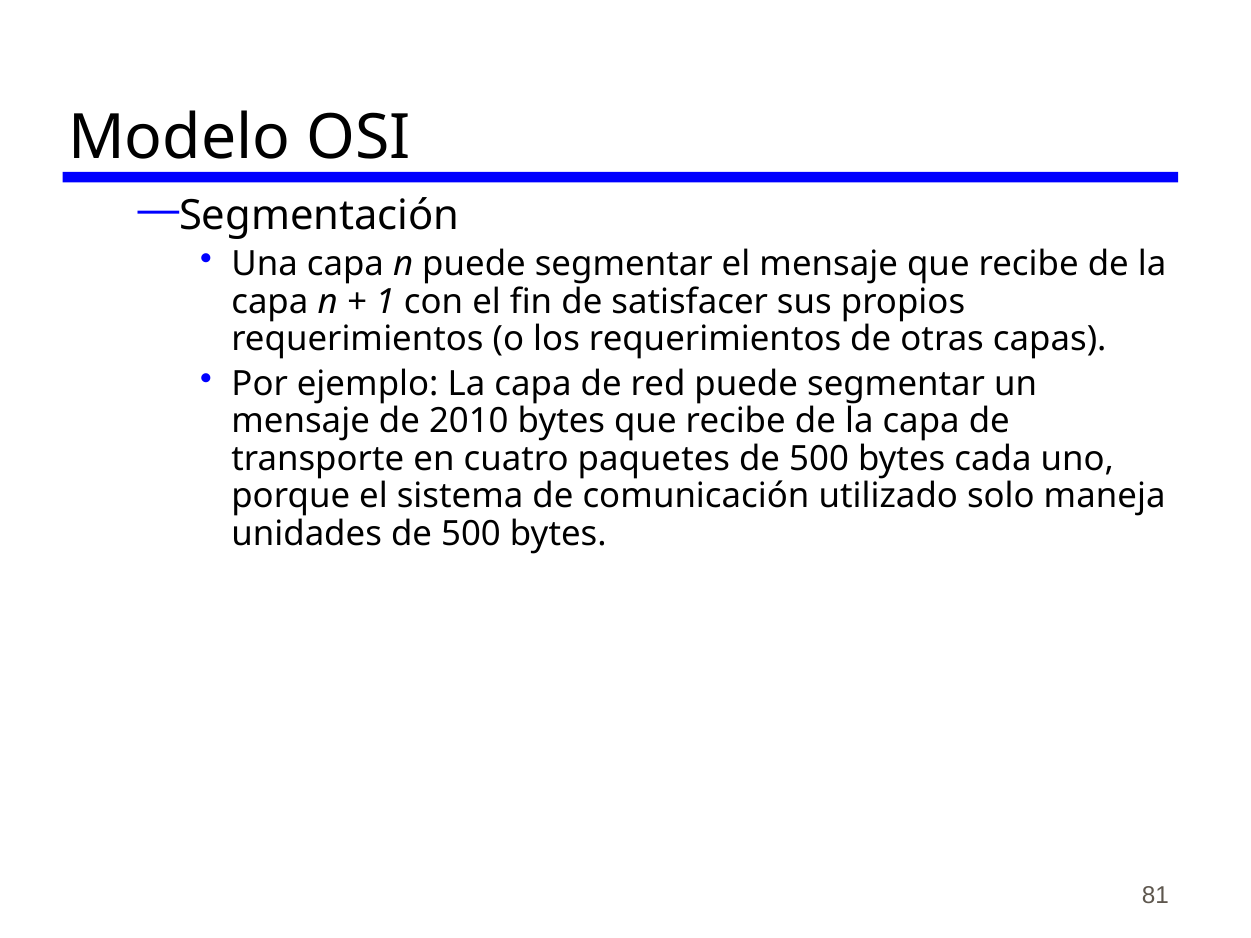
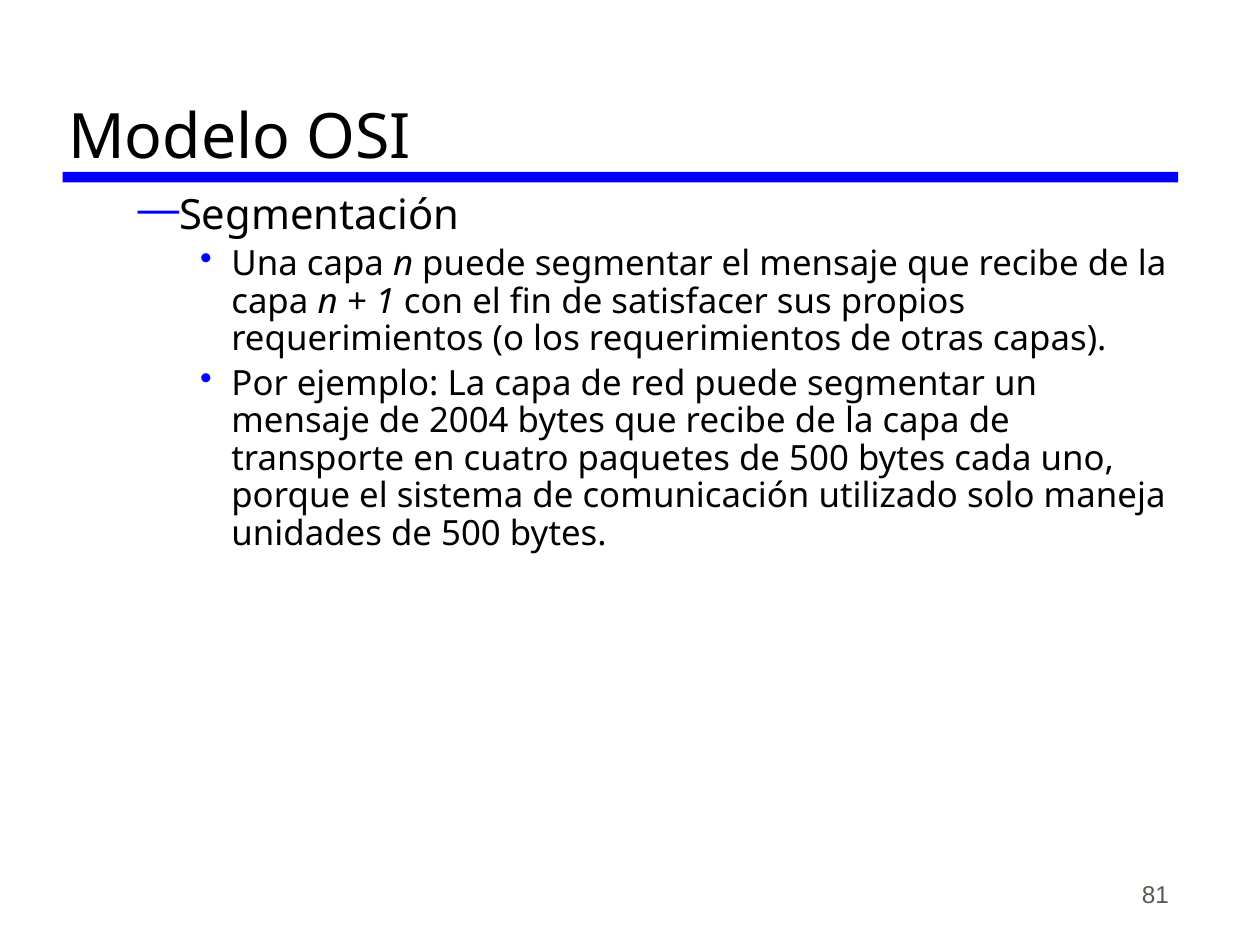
2010: 2010 -> 2004
